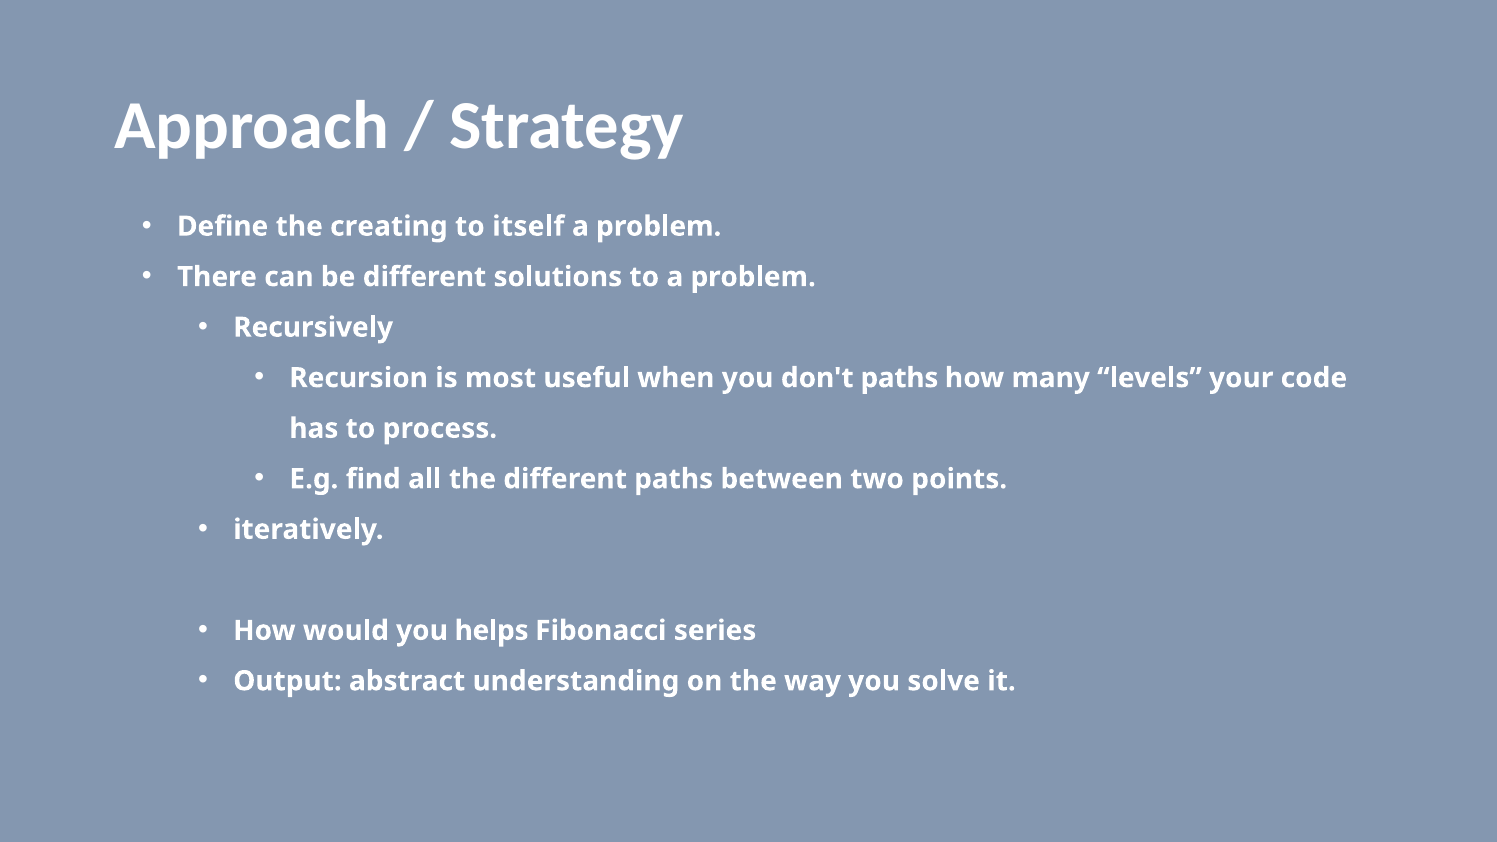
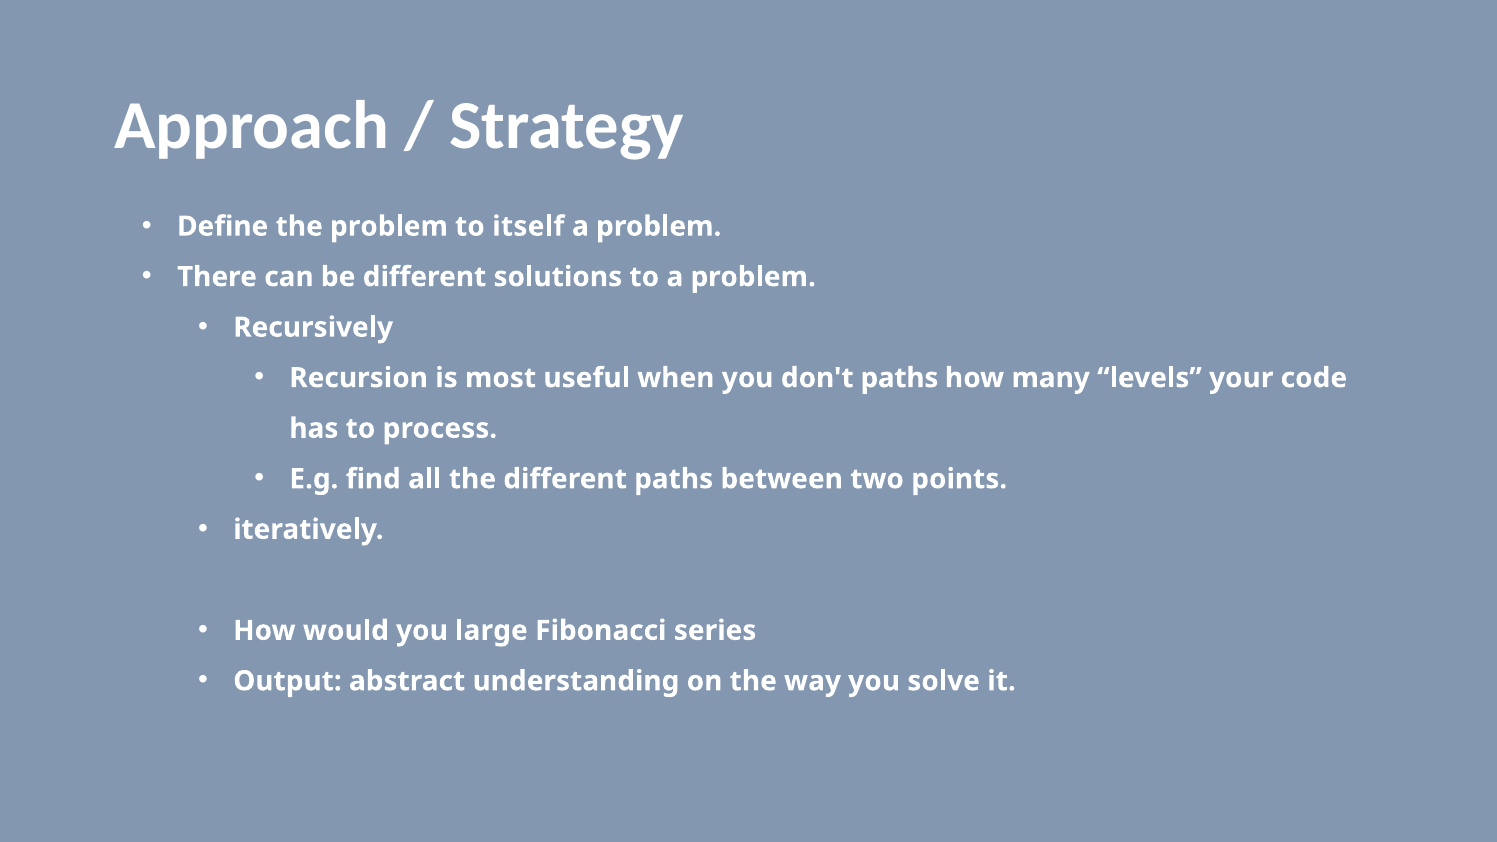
the creating: creating -> problem
helps: helps -> large
